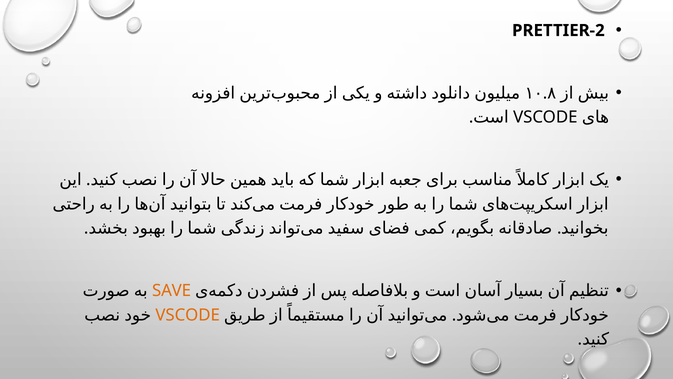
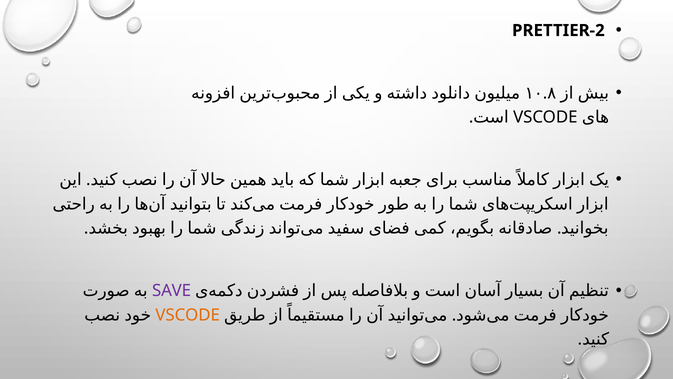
SAVE colour: orange -> purple
